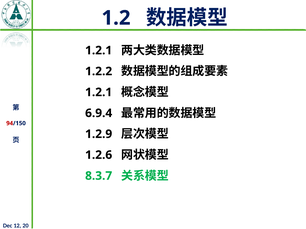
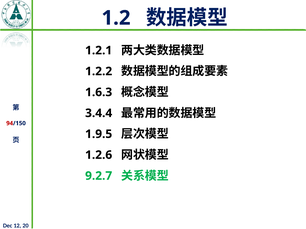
1.2.1 at (99, 92): 1.2.1 -> 1.6.3
6.9.4: 6.9.4 -> 3.4.4
1.2.9: 1.2.9 -> 1.9.5
8.3.7: 8.3.7 -> 9.2.7
